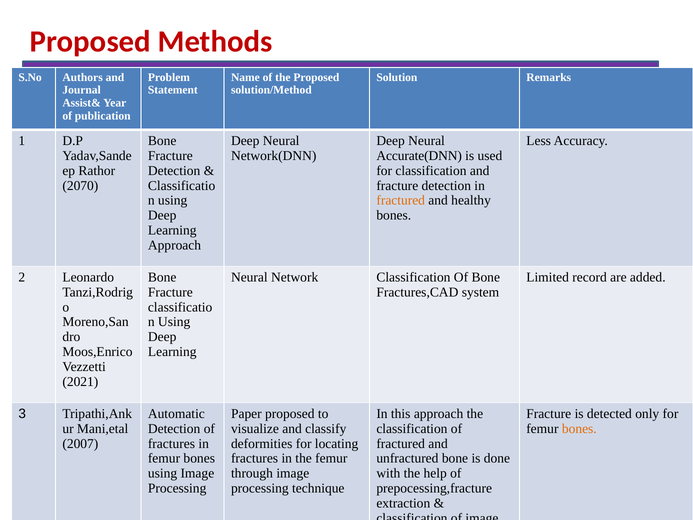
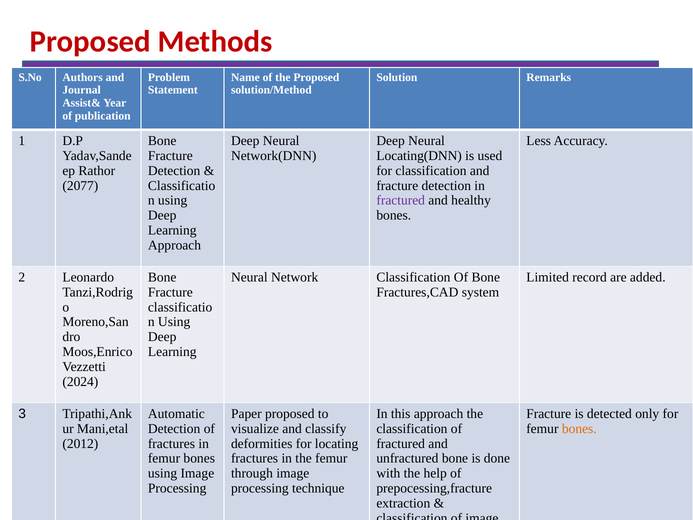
Accurate(DNN: Accurate(DNN -> Locating(DNN
2070: 2070 -> 2077
fractured at (401, 200) colour: orange -> purple
2021: 2021 -> 2024
2007: 2007 -> 2012
